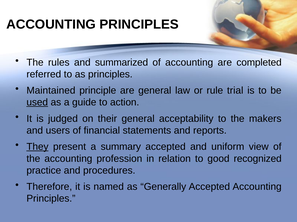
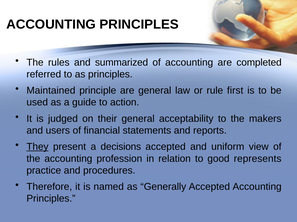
trial: trial -> first
used underline: present -> none
summary: summary -> decisions
recognized: recognized -> represents
